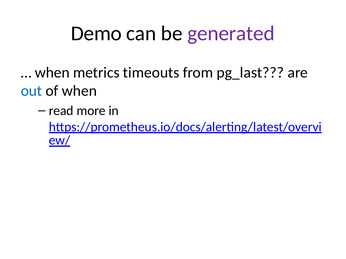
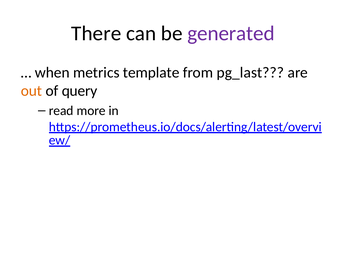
Demo: Demo -> There
timeouts: timeouts -> template
out colour: blue -> orange
of when: when -> query
